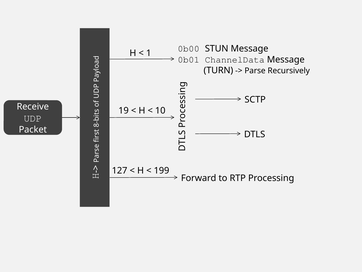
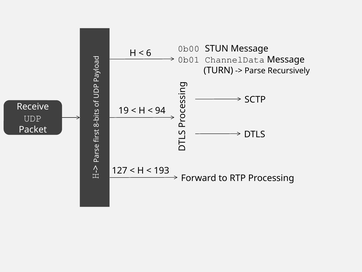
1: 1 -> 6
10: 10 -> 94
199: 199 -> 193
